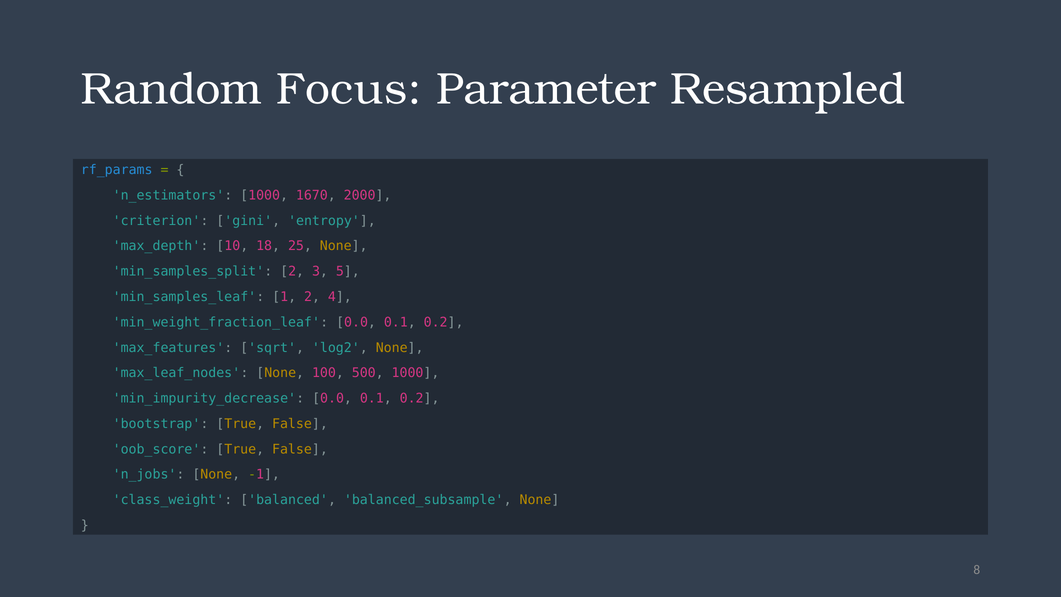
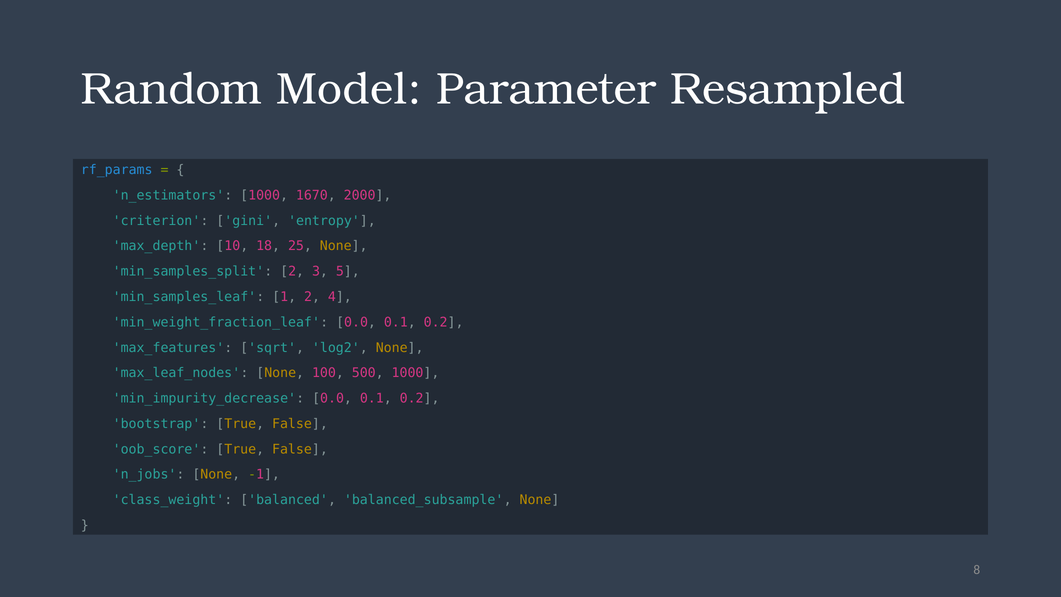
Focus: Focus -> Model
